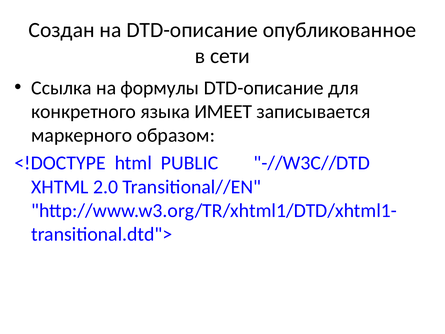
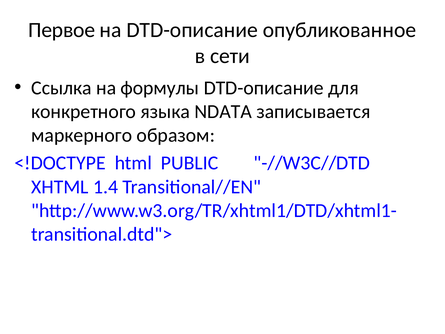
Создан: Создан -> Первое
ИМЕЕТ: ИМЕЕТ -> NDATA
2.0: 2.0 -> 1.4
